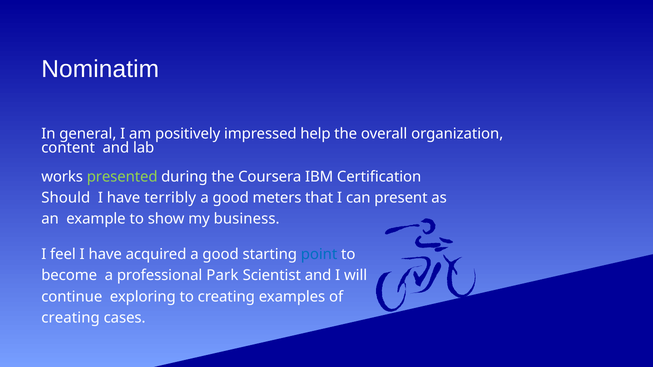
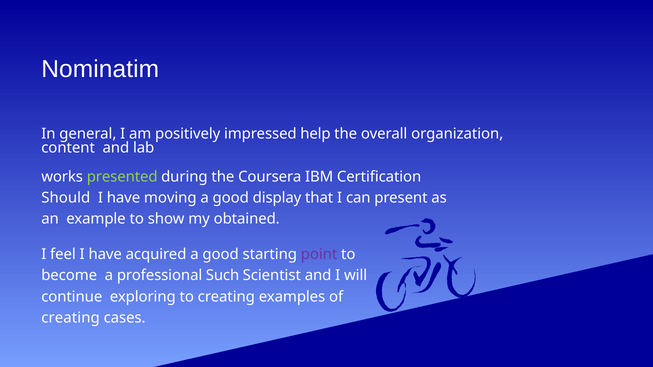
terribly: terribly -> moving
meters: meters -> display
business: business -> obtained
point colour: blue -> purple
Park: Park -> Such
